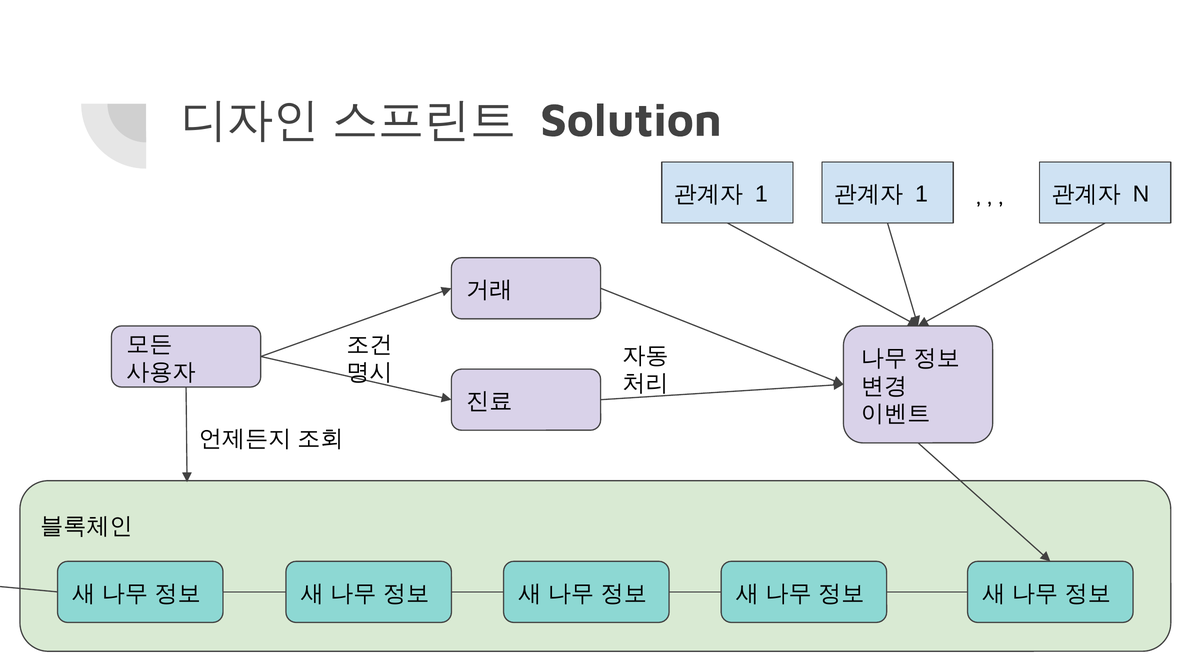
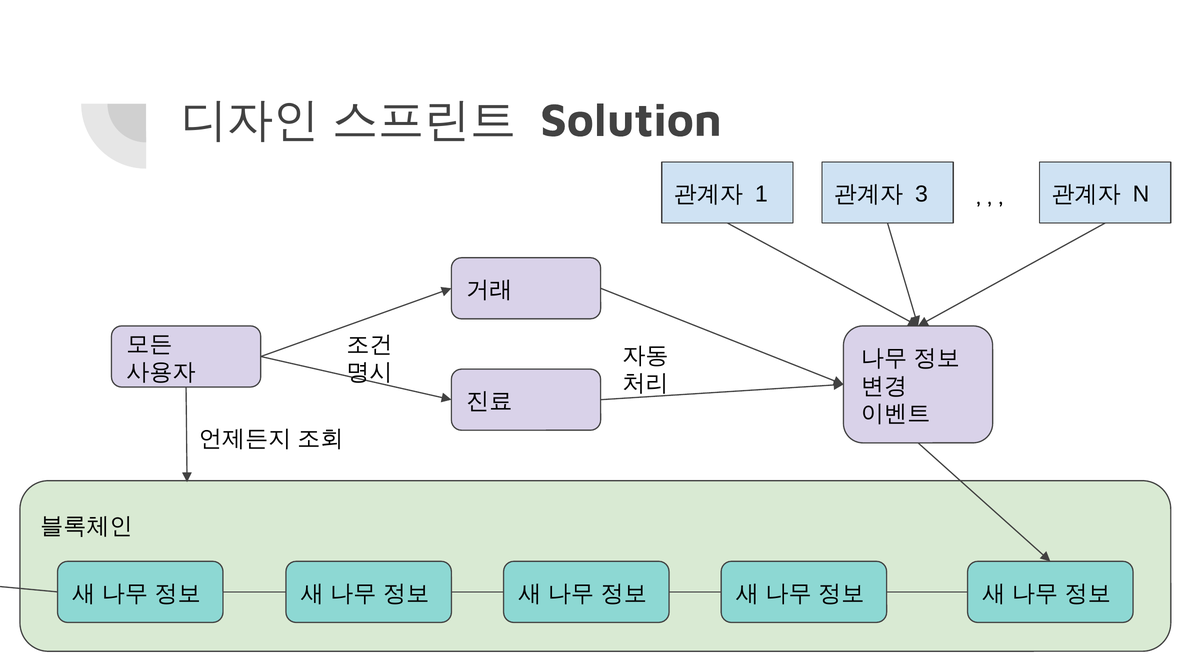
1 at (921, 194): 1 -> 3
